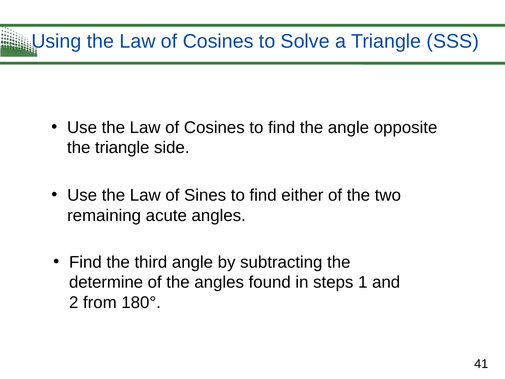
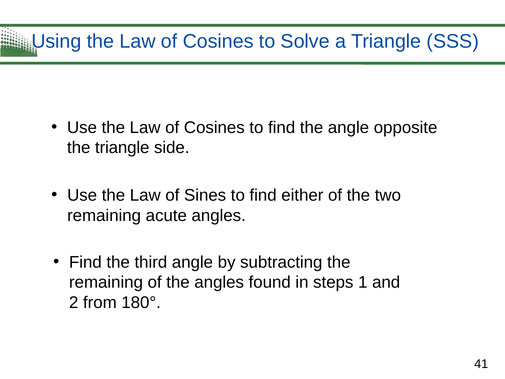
determine at (106, 282): determine -> remaining
